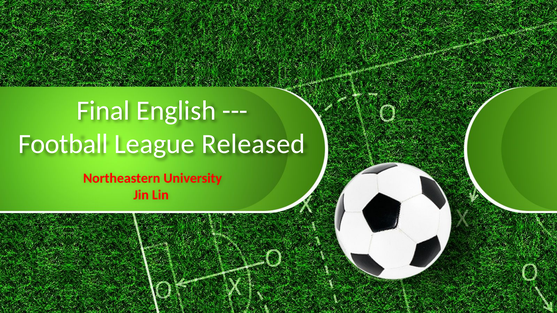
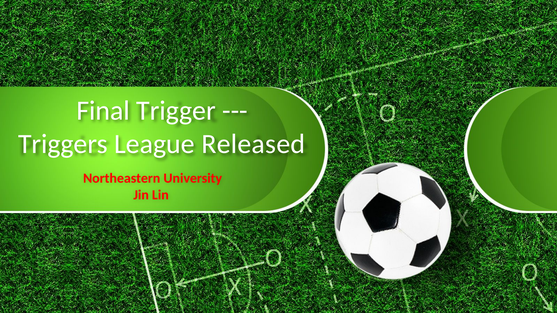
English: English -> Trigger
Football: Football -> Triggers
